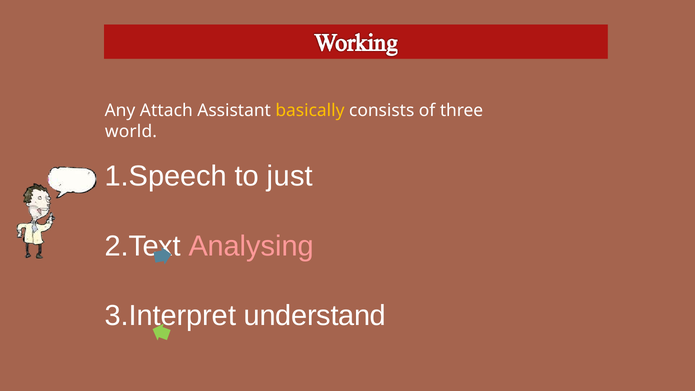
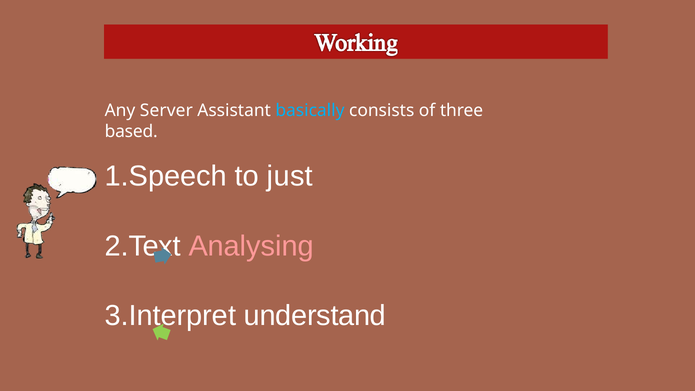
Attach: Attach -> Server
basically colour: yellow -> light blue
world: world -> based
